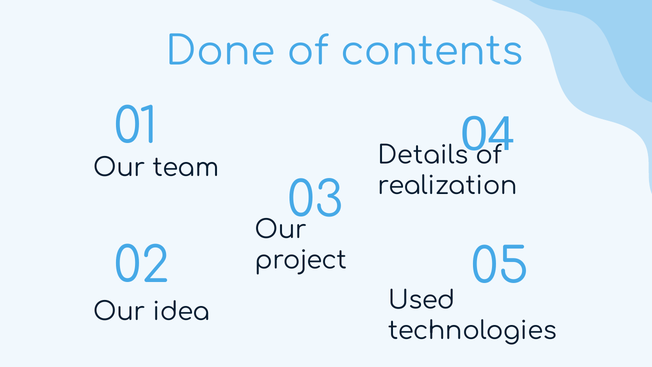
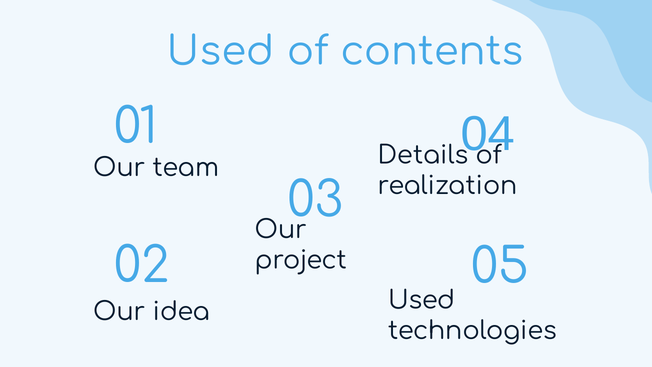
Done at (221, 52): Done -> Used
